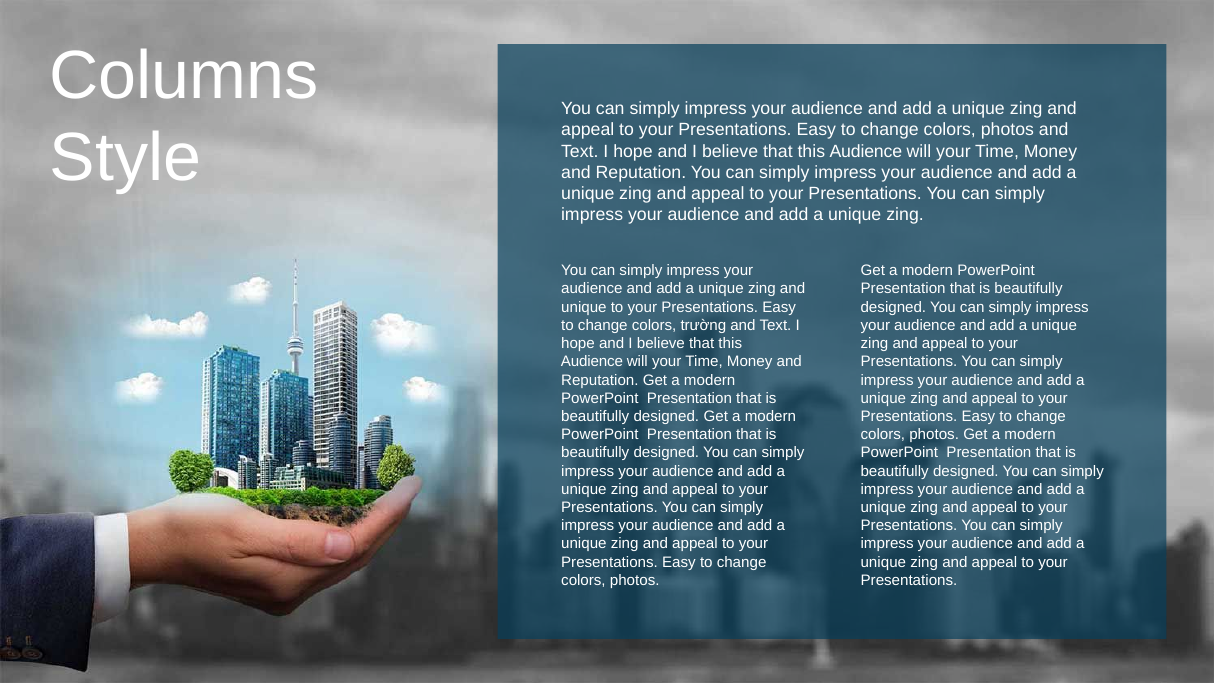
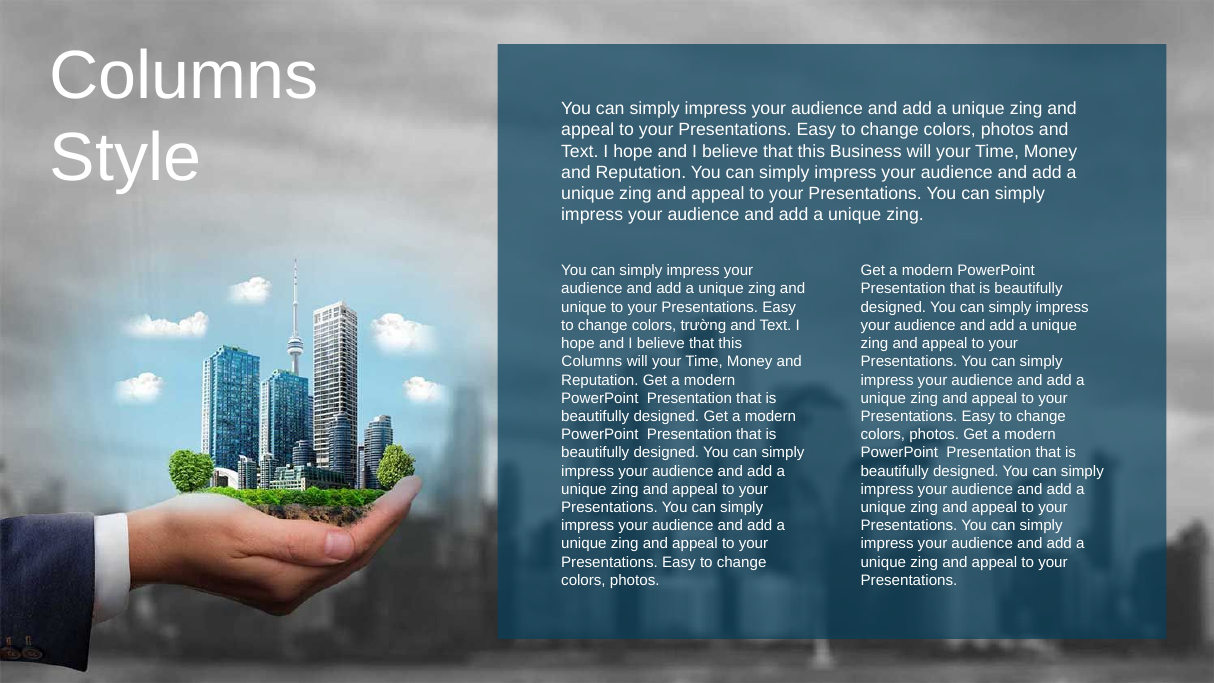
Audience at (866, 151): Audience -> Business
Audience at (592, 362): Audience -> Columns
